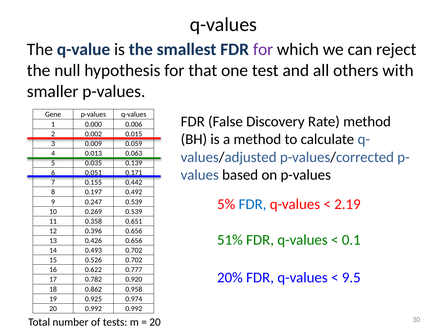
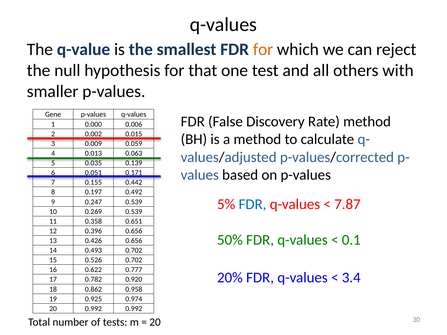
for at (263, 50) colour: purple -> orange
2.19: 2.19 -> 7.87
51%: 51% -> 50%
9.5: 9.5 -> 3.4
